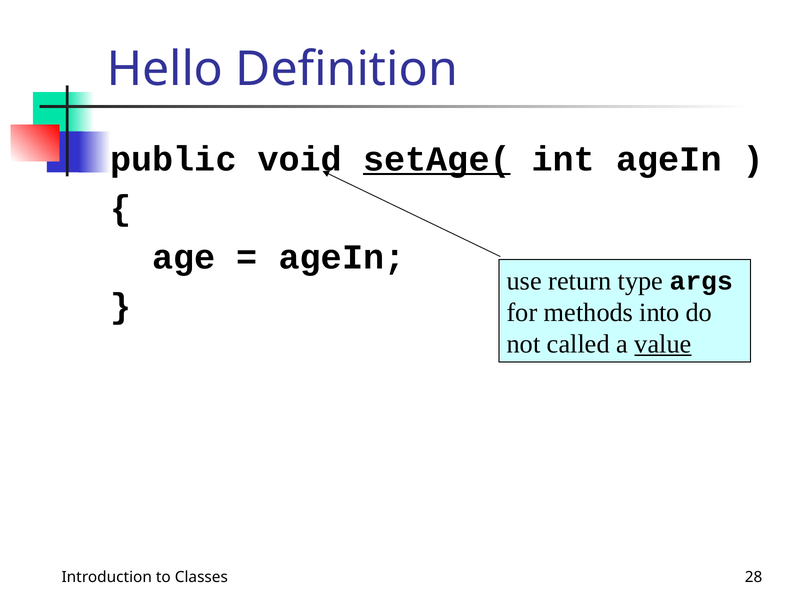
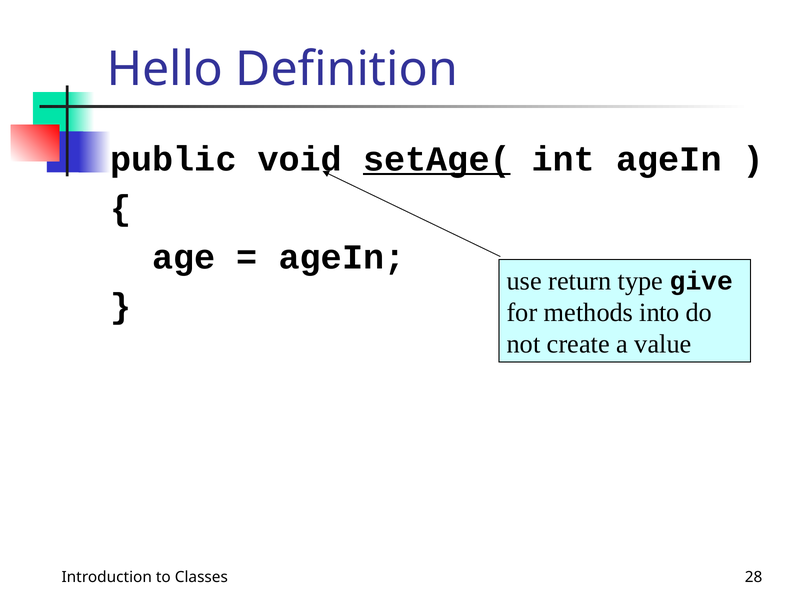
args: args -> give
called: called -> create
value underline: present -> none
